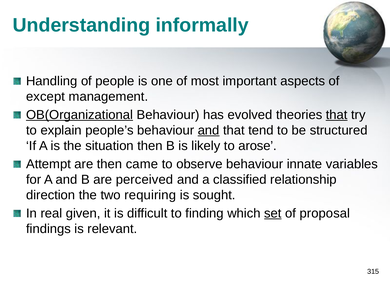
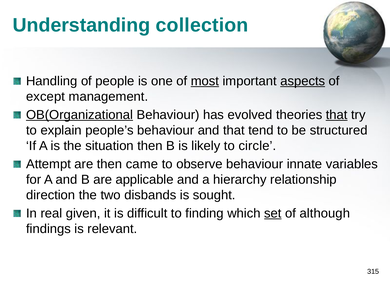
informally: informally -> collection
most underline: none -> present
aspects underline: none -> present
and at (209, 131) underline: present -> none
arose: arose -> circle
perceived: perceived -> applicable
classified: classified -> hierarchy
requiring: requiring -> disbands
proposal: proposal -> although
